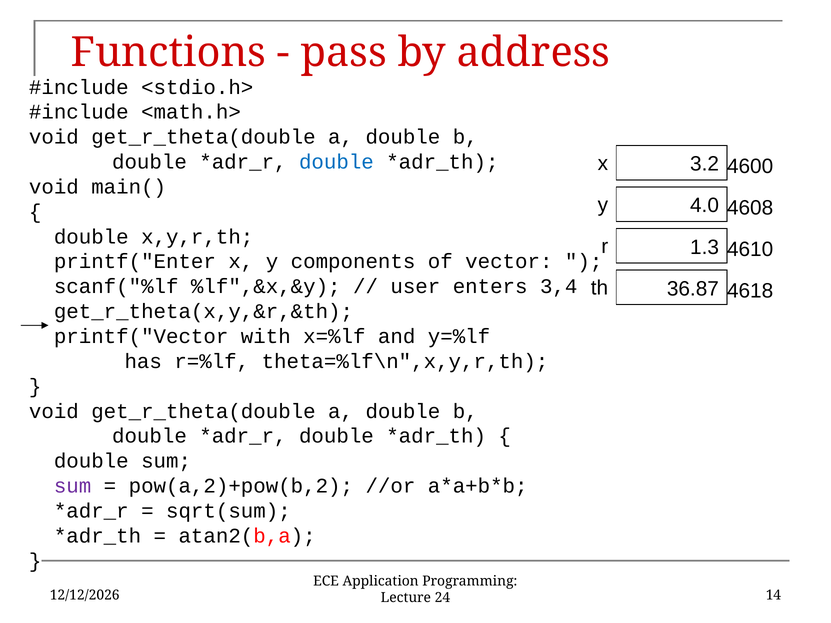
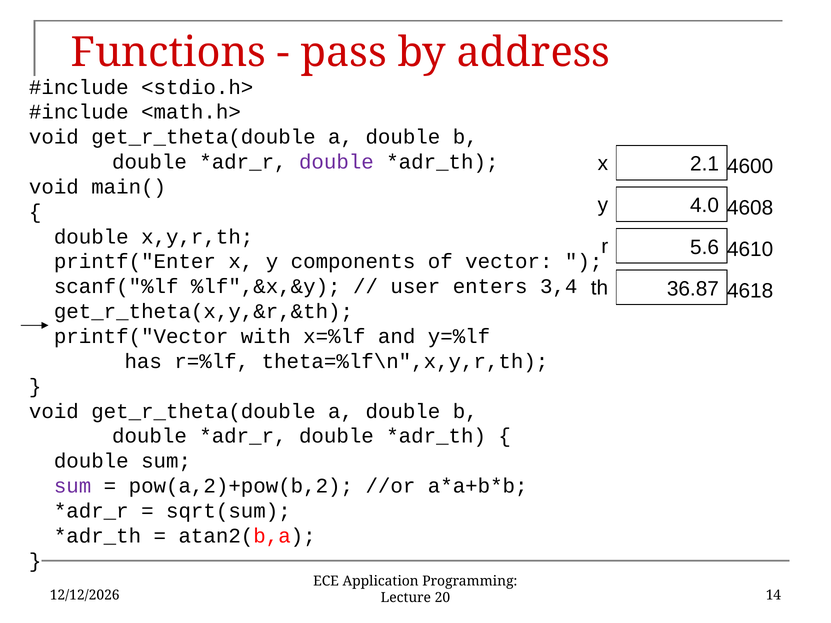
3.2: 3.2 -> 2.1
double at (336, 162) colour: blue -> purple
1.3: 1.3 -> 5.6
24: 24 -> 20
